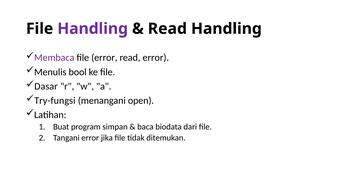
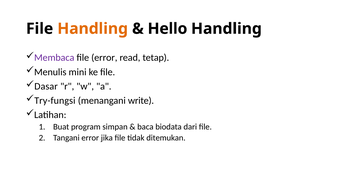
Handling at (93, 29) colour: purple -> orange
Read at (167, 29): Read -> Hello
read error: error -> tetap
bool: bool -> mini
open: open -> write
